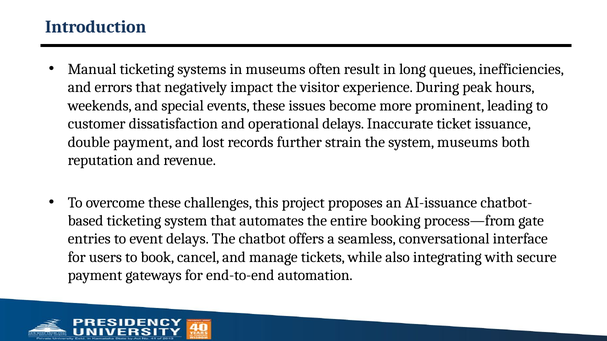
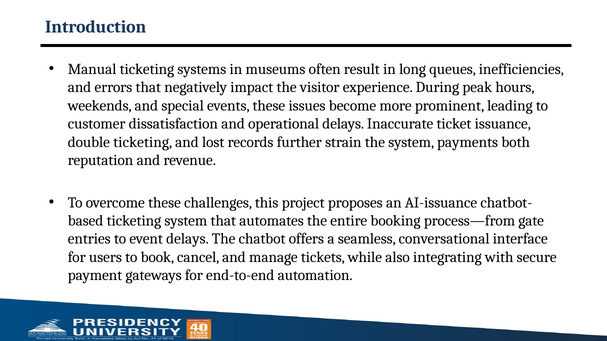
double payment: payment -> ticketing
system museums: museums -> payments
